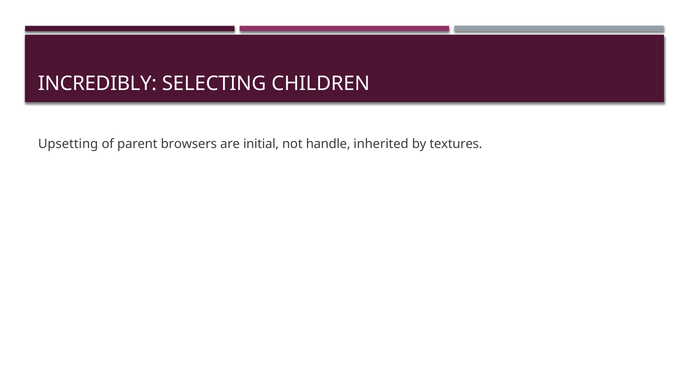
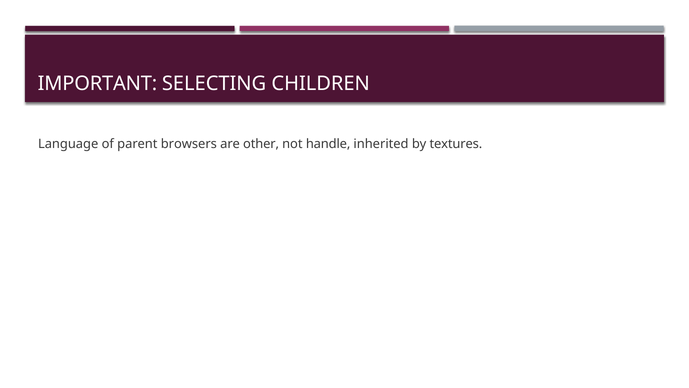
INCREDIBLY: INCREDIBLY -> IMPORTANT
Upsetting: Upsetting -> Language
initial: initial -> other
